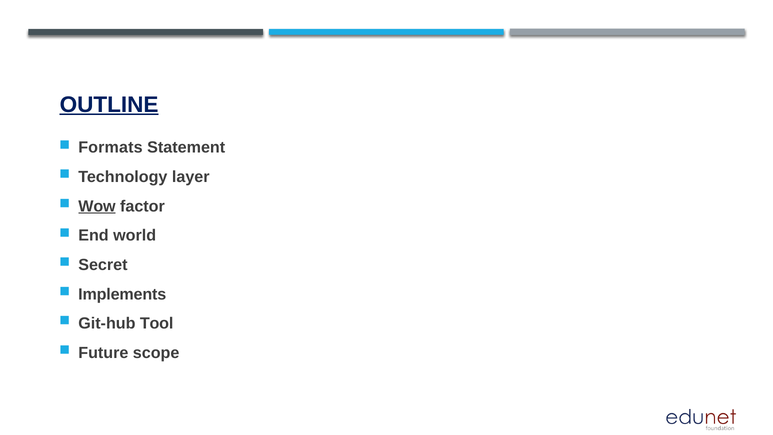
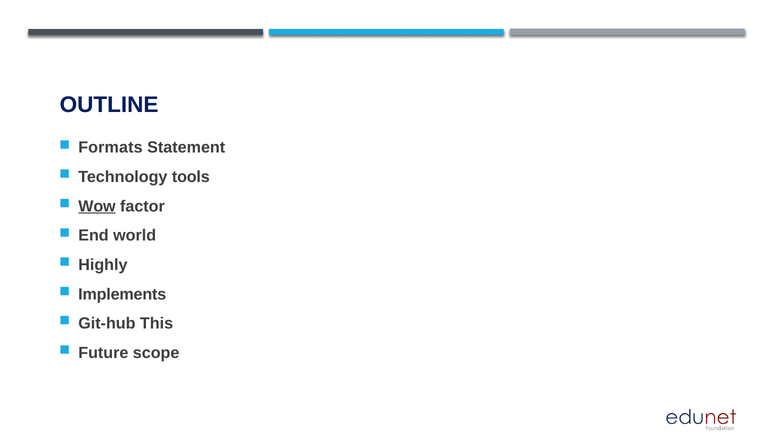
OUTLINE underline: present -> none
layer: layer -> tools
Secret: Secret -> Highly
Tool: Tool -> This
